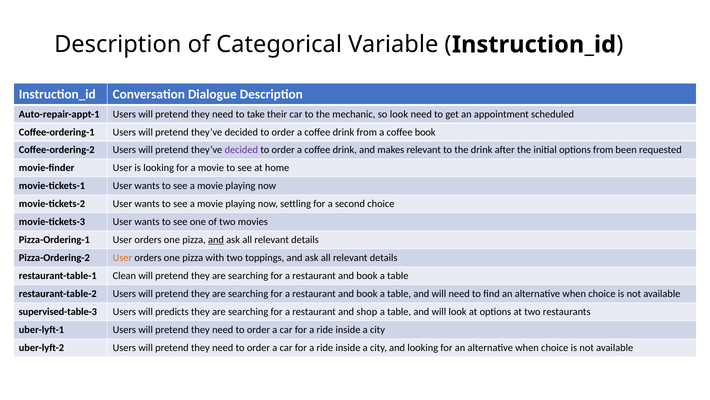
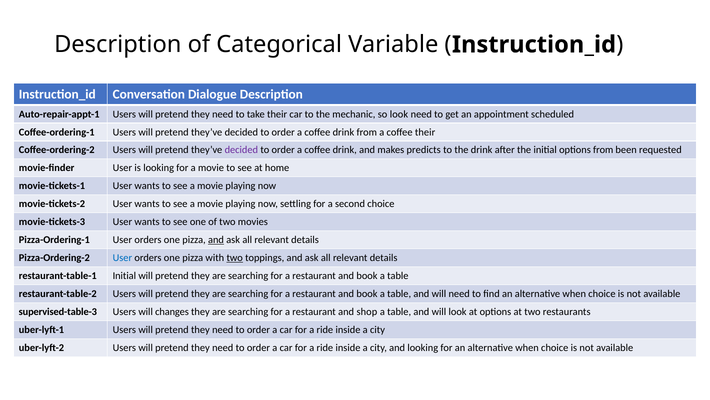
coffee book: book -> their
makes relevant: relevant -> predicts
User at (122, 258) colour: orange -> blue
two at (235, 258) underline: none -> present
restaurant-table-1 Clean: Clean -> Initial
predicts: predicts -> changes
